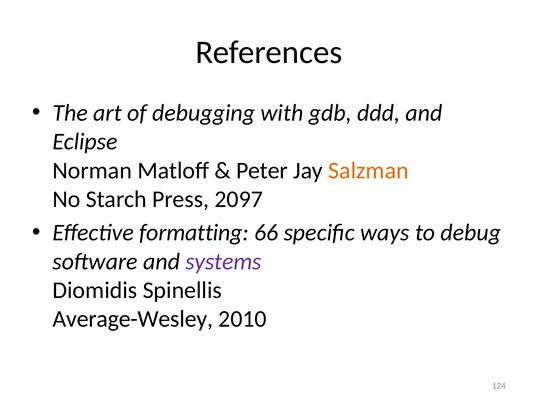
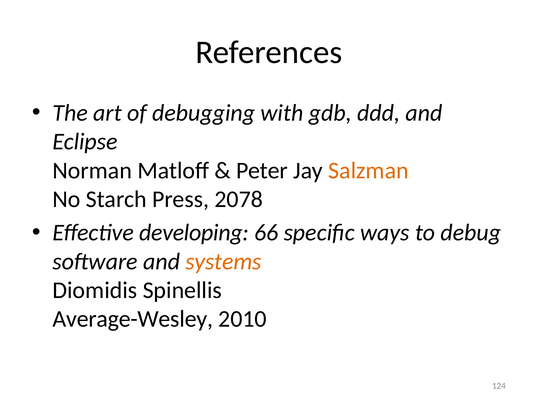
2097: 2097 -> 2078
formatting: formatting -> developing
systems colour: purple -> orange
